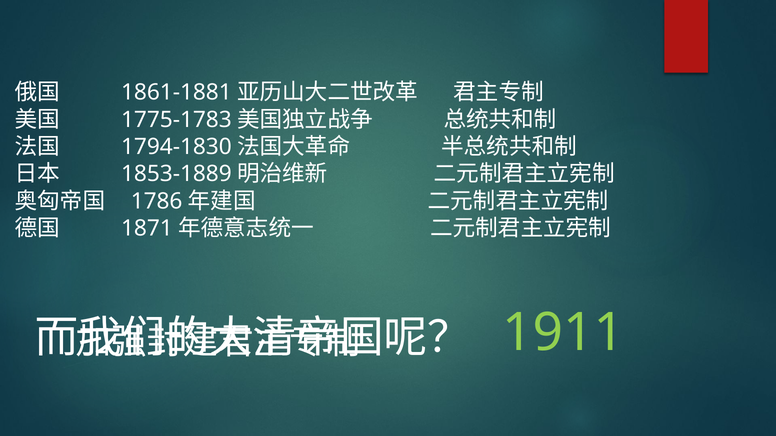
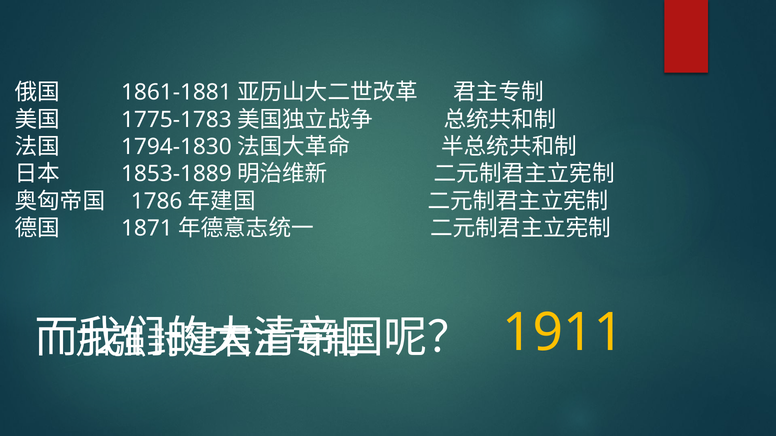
1911 colour: light green -> yellow
